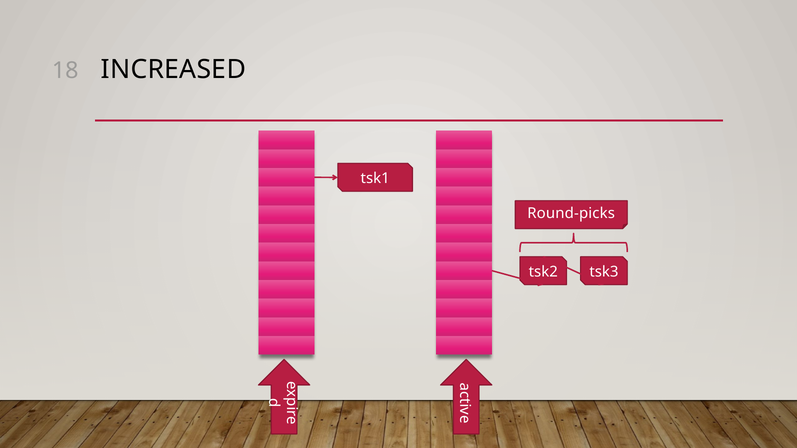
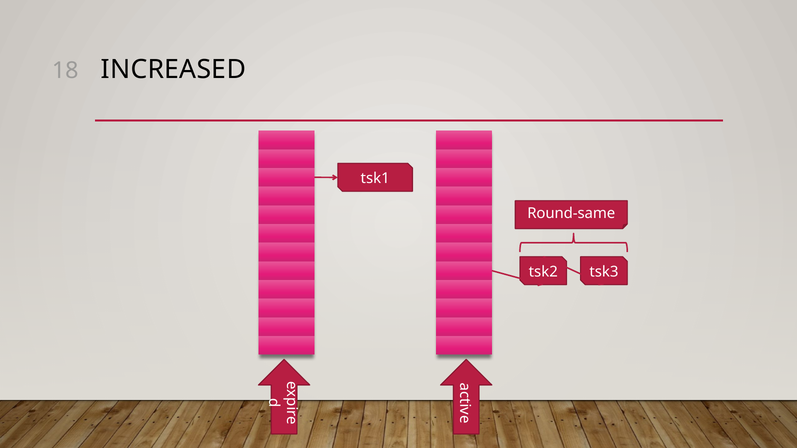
Round-picks: Round-picks -> Round-same
